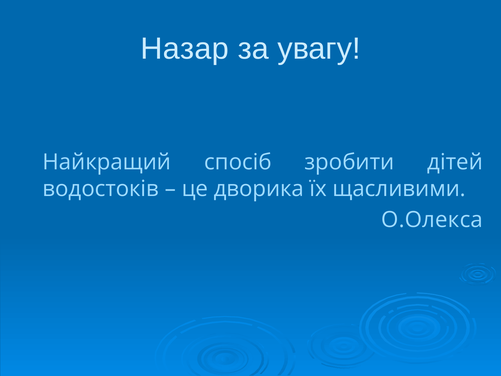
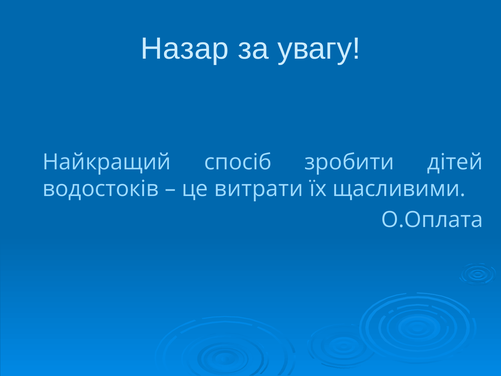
дворика: дворика -> витрати
О.Олекса: О.Олекса -> О.Оплата
